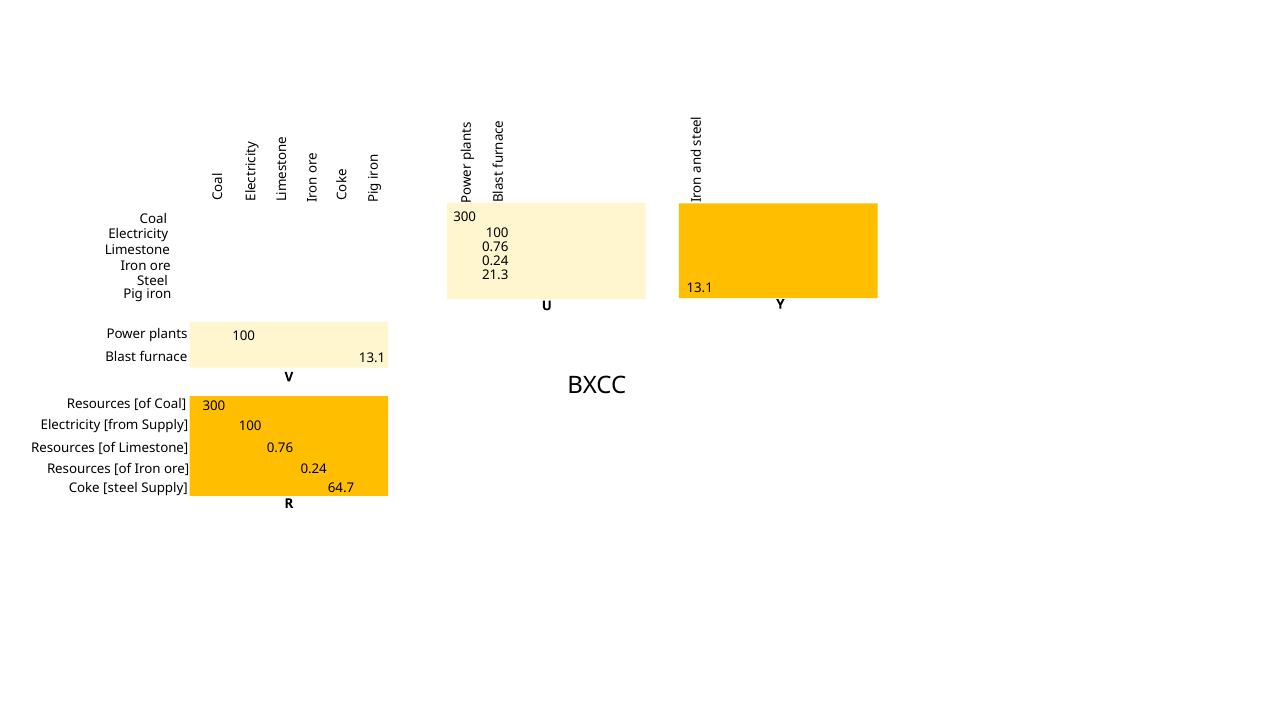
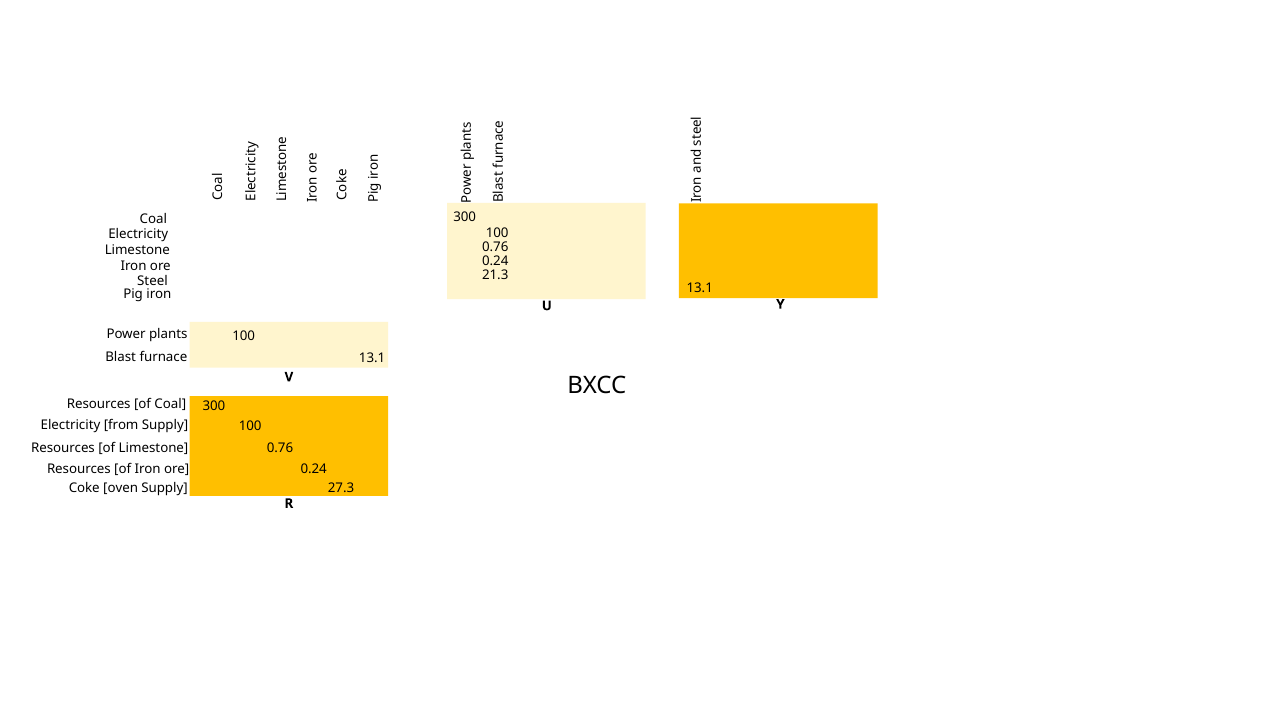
64.7: 64.7 -> 27.3
Coke steel: steel -> oven
